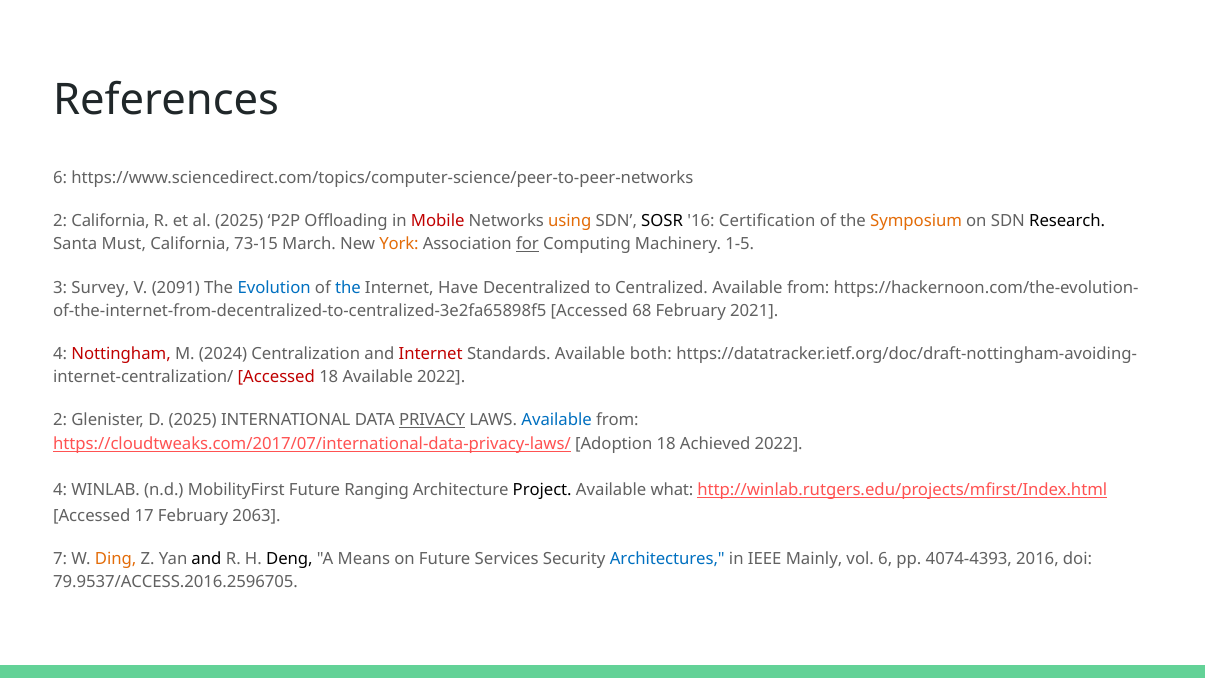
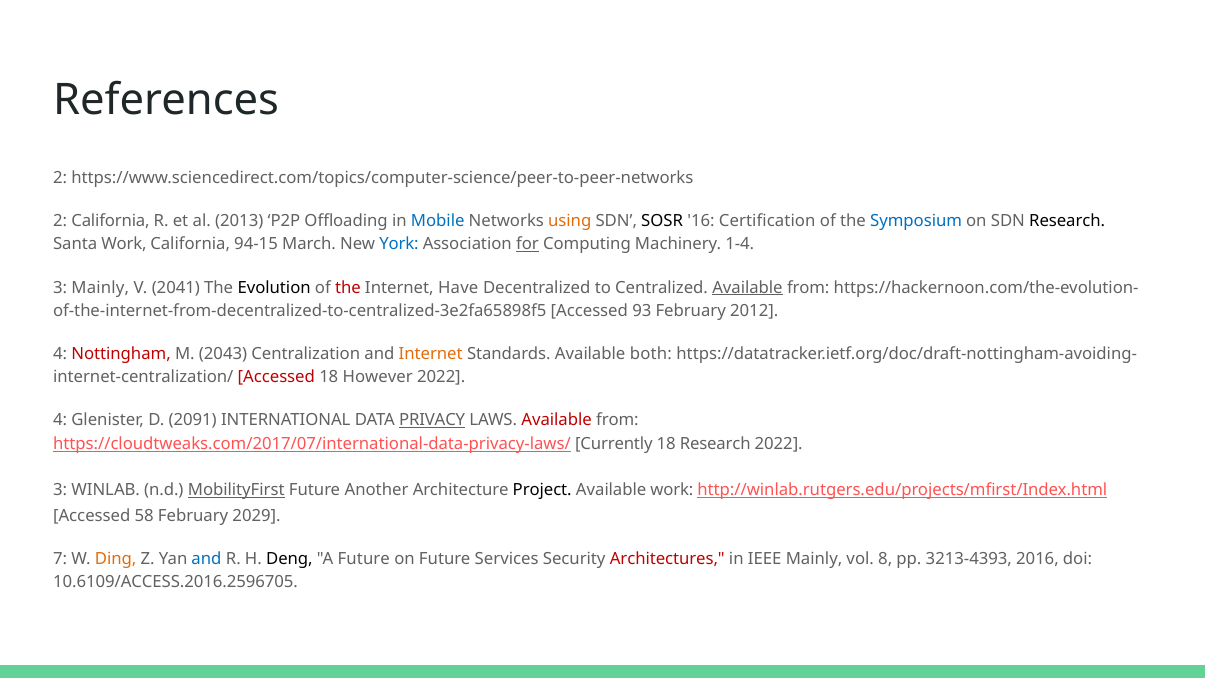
6 at (60, 178): 6 -> 2
al 2025: 2025 -> 2013
Mobile colour: red -> blue
Symposium colour: orange -> blue
Santa Must: Must -> Work
73-15: 73-15 -> 94-15
York colour: orange -> blue
1-5: 1-5 -> 1-4
3 Survey: Survey -> Mainly
2091: 2091 -> 2041
Evolution colour: blue -> black
the at (348, 288) colour: blue -> red
Available at (747, 288) underline: none -> present
68: 68 -> 93
2021: 2021 -> 2012
2024: 2024 -> 2043
Internet at (431, 354) colour: red -> orange
18 Available: Available -> However
2 at (60, 420): 2 -> 4
D 2025: 2025 -> 2091
Available at (557, 420) colour: blue -> red
Adoption: Adoption -> Currently
18 Achieved: Achieved -> Research
4 at (60, 490): 4 -> 3
MobilityFirst underline: none -> present
Ranging: Ranging -> Another
Available what: what -> work
17: 17 -> 58
2063: 2063 -> 2029
and at (206, 559) colour: black -> blue
A Means: Means -> Future
Architectures colour: blue -> red
vol 6: 6 -> 8
4074-4393: 4074-4393 -> 3213-4393
79.9537/ACCESS.2016.2596705: 79.9537/ACCESS.2016.2596705 -> 10.6109/ACCESS.2016.2596705
